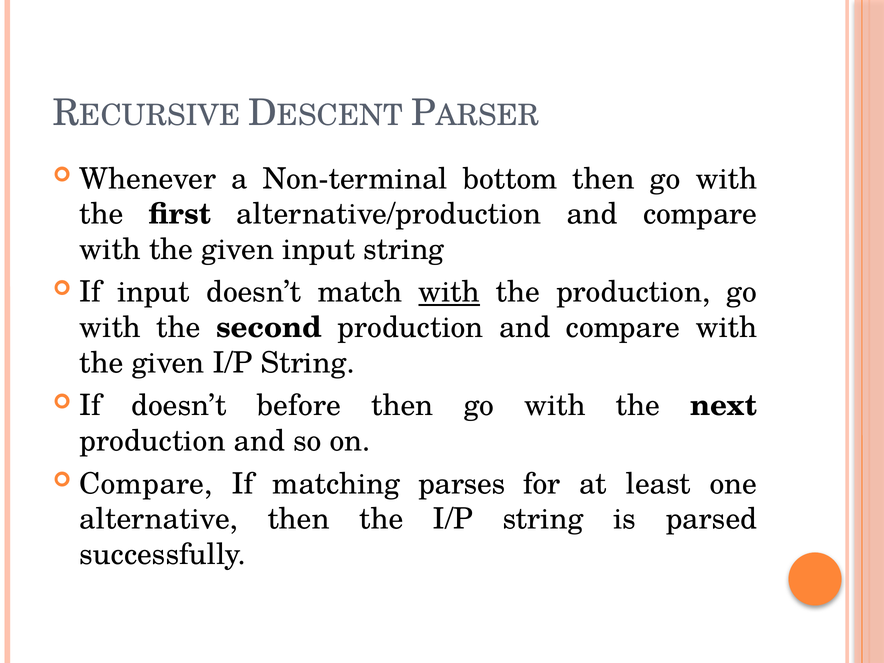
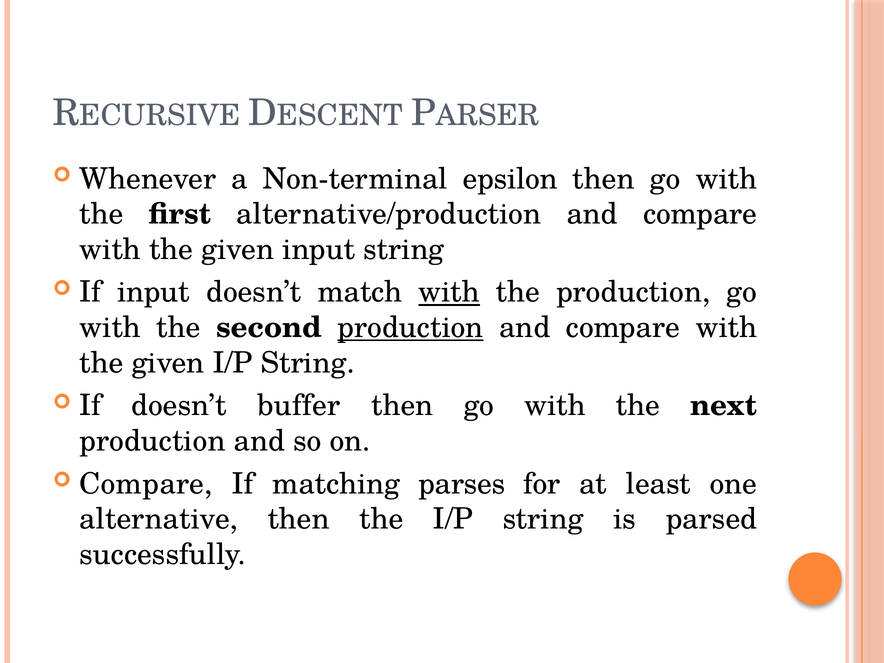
bottom: bottom -> epsilon
production at (410, 328) underline: none -> present
before: before -> buffer
